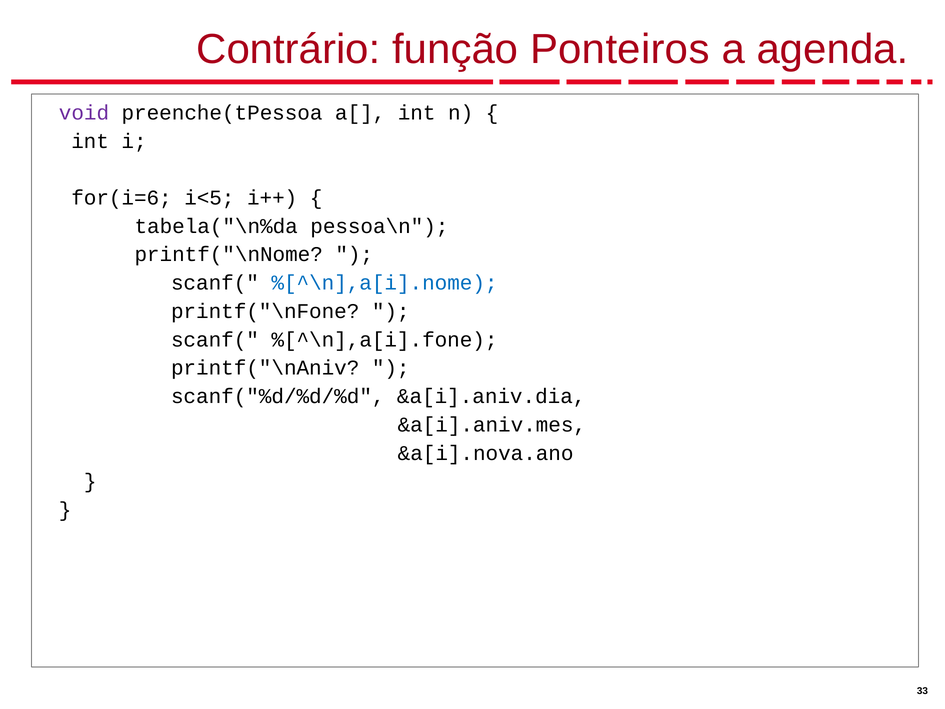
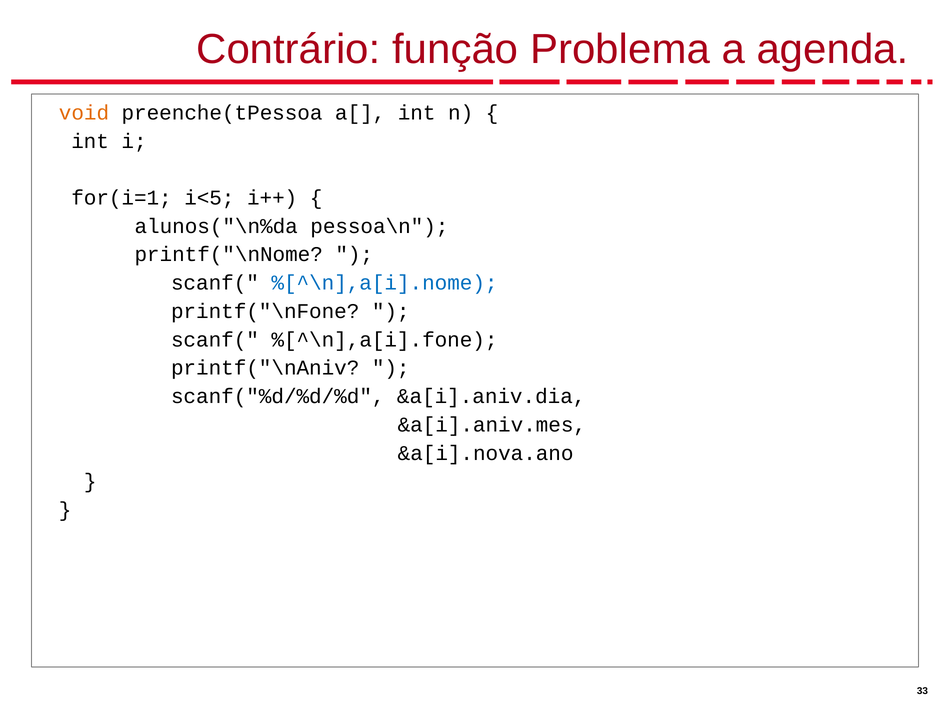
Ponteiros: Ponteiros -> Problema
void colour: purple -> orange
for(i=6: for(i=6 -> for(i=1
tabela("\n%da: tabela("\n%da -> alunos("\n%da
